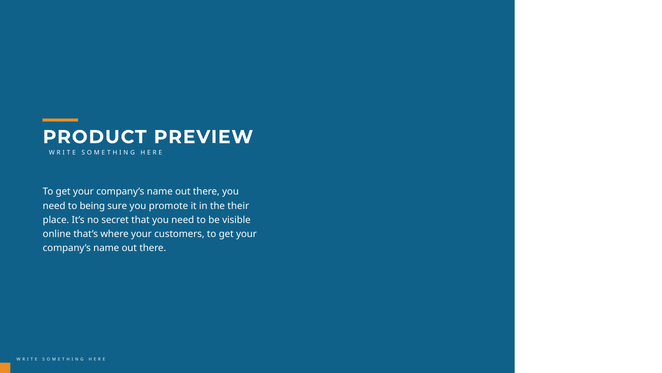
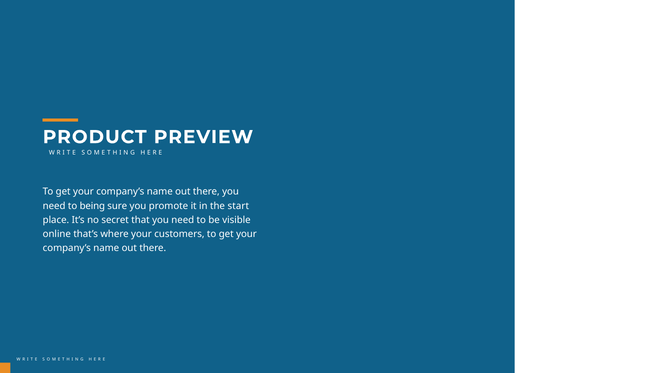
their: their -> start
